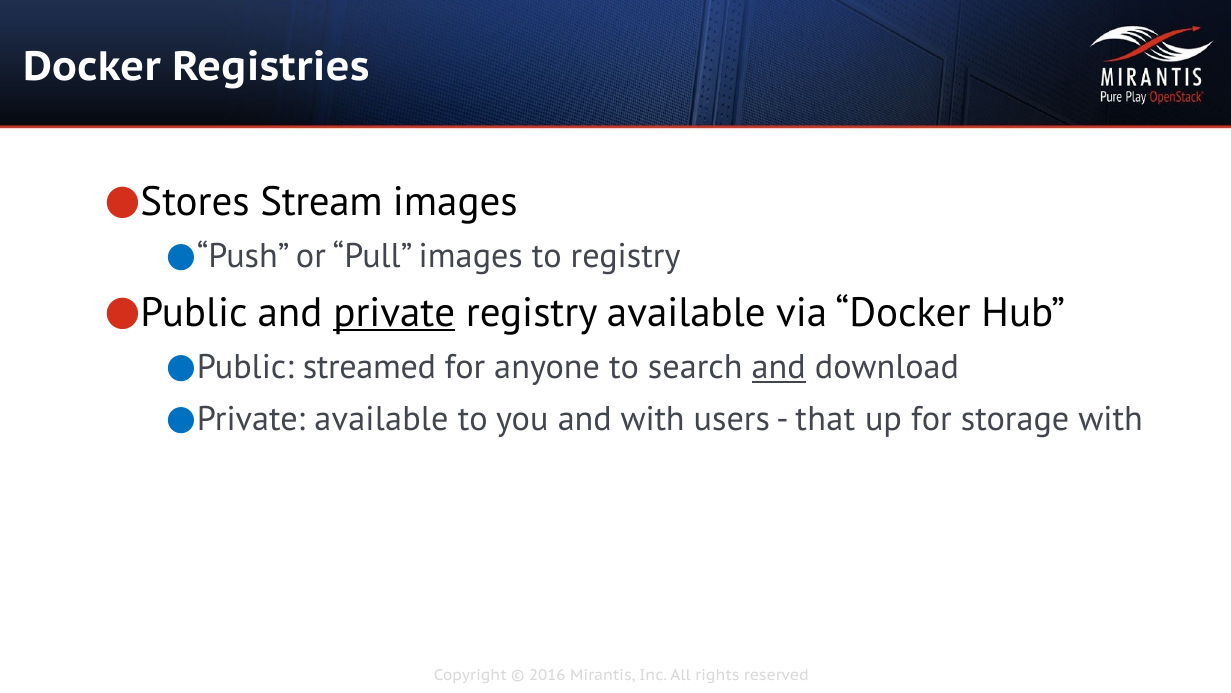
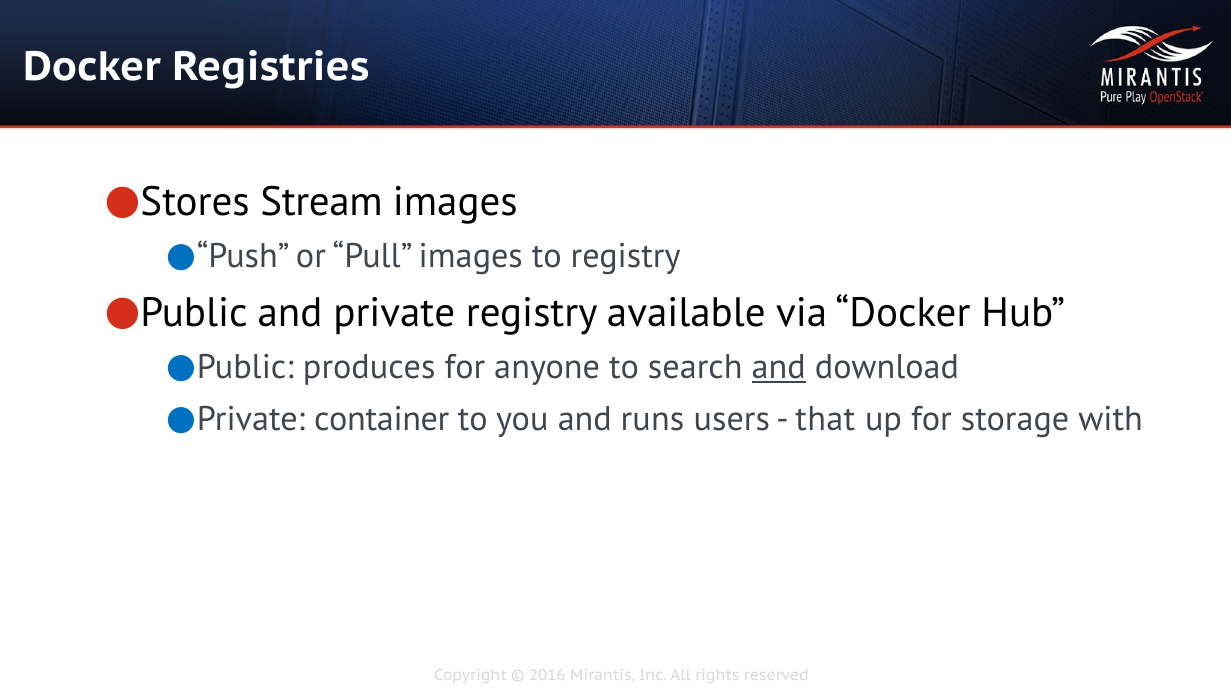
private underline: present -> none
streamed: streamed -> produces
available at (381, 418): available -> container
and with: with -> runs
